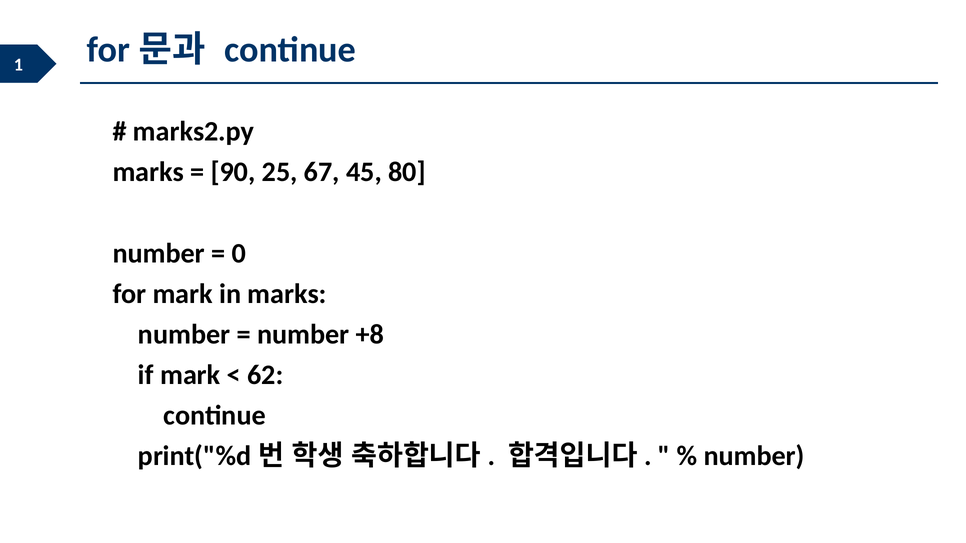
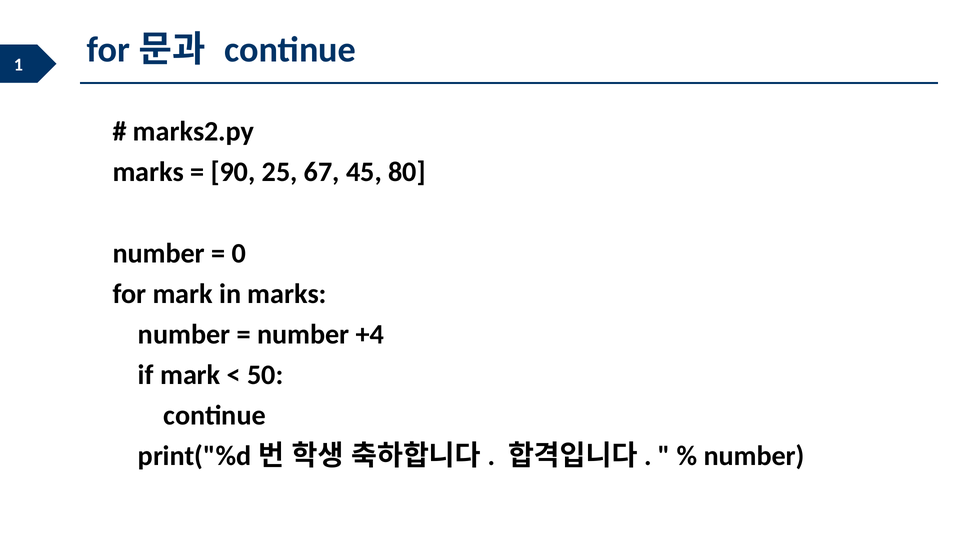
+8: +8 -> +4
62: 62 -> 50
